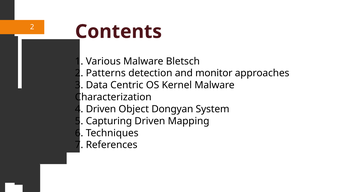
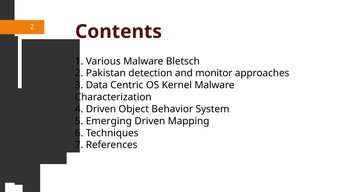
Patterns: Patterns -> Pakistan
Dongyan: Dongyan -> Behavior
Capturing: Capturing -> Emerging
